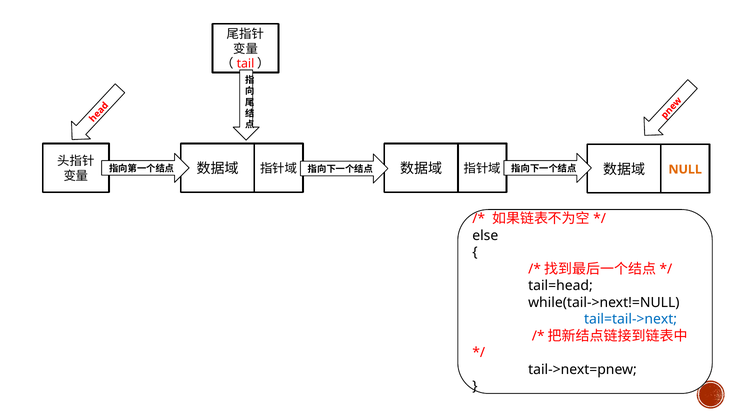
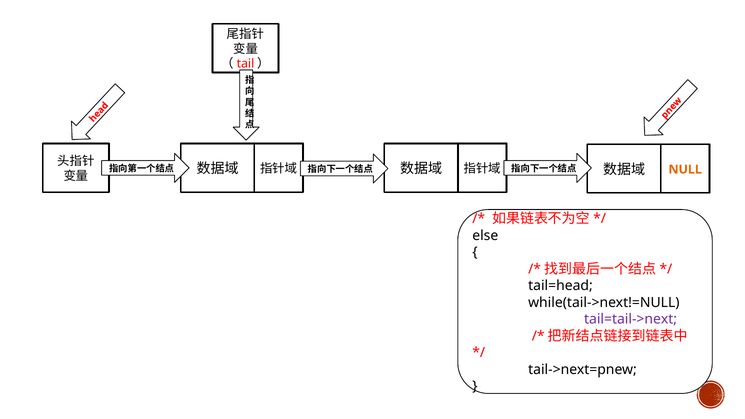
tail=tail->next colour: blue -> purple
